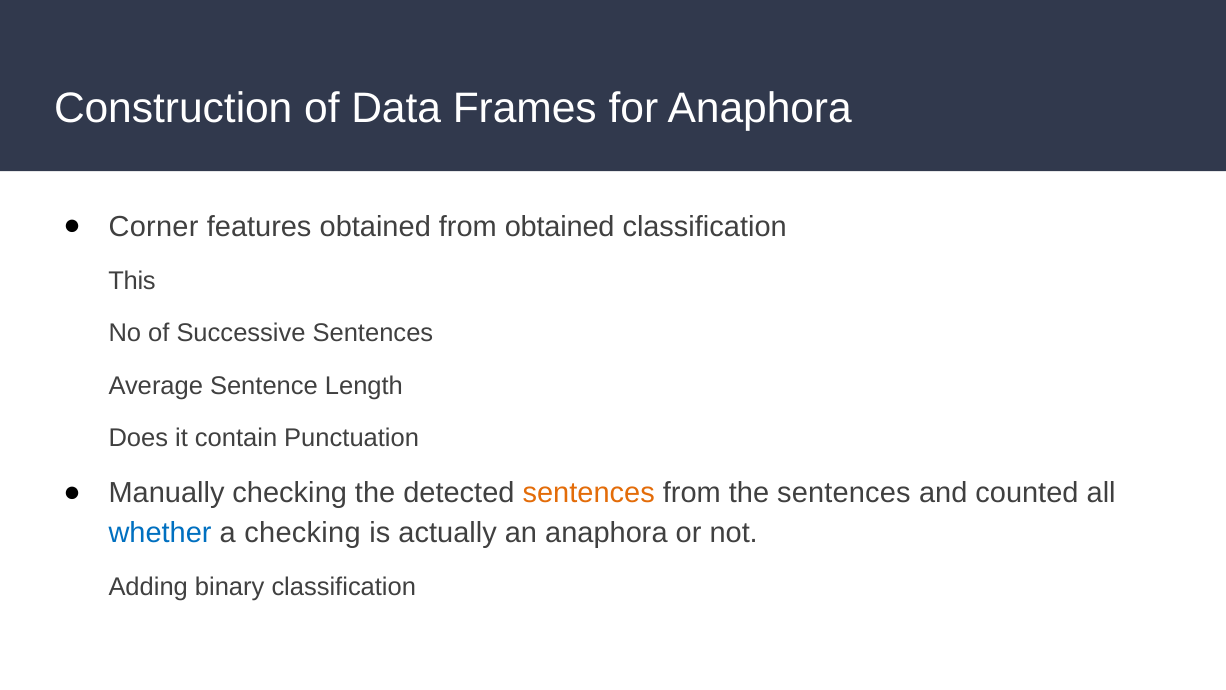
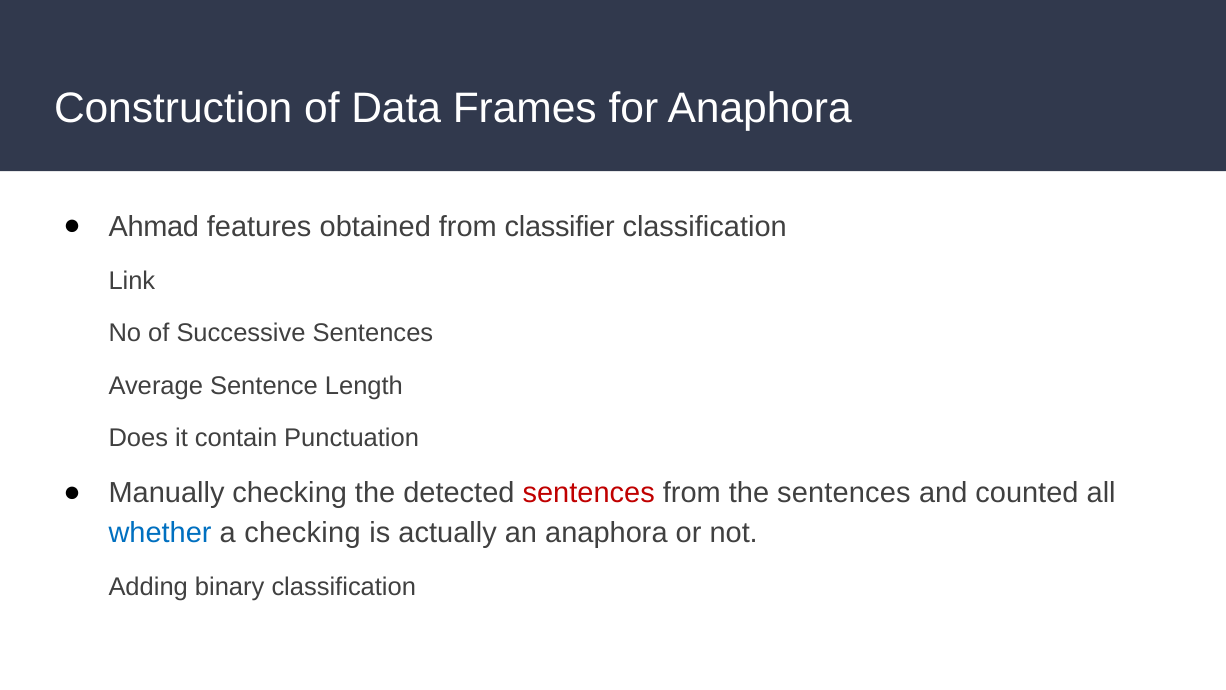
Corner: Corner -> Ahmad
from obtained: obtained -> classifier
This: This -> Link
sentences at (589, 493) colour: orange -> red
